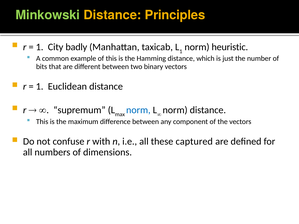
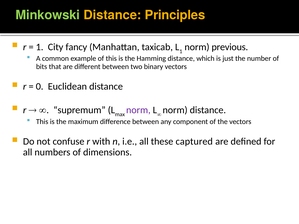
badly: badly -> fancy
heuristic: heuristic -> previous
1 at (40, 87): 1 -> 0
norm at (138, 110) colour: blue -> purple
